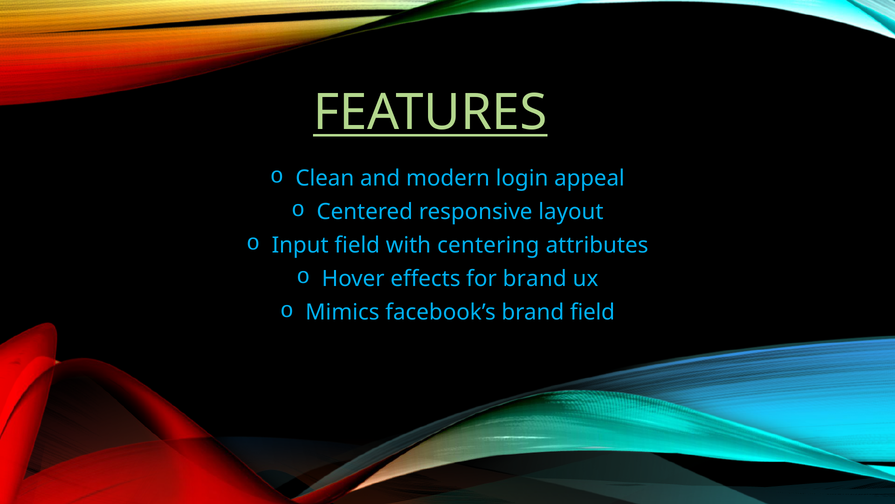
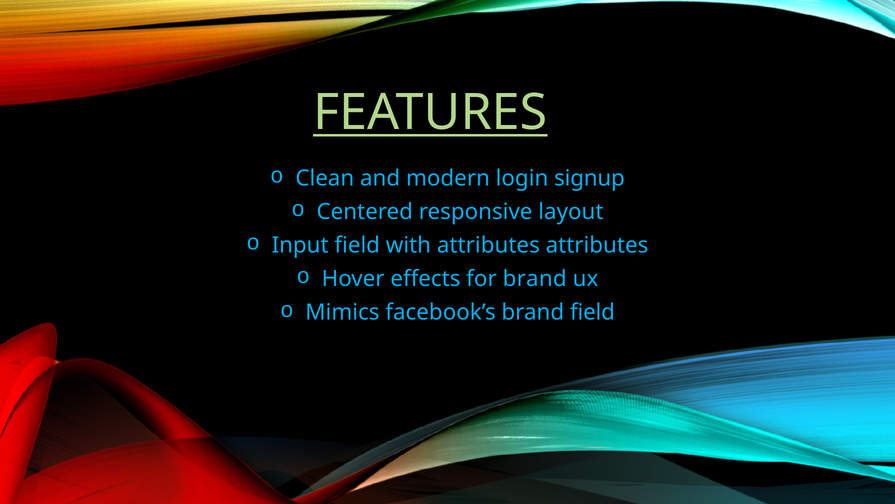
appeal: appeal -> signup
with centering: centering -> attributes
